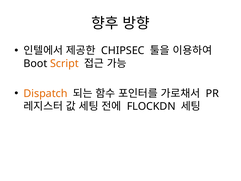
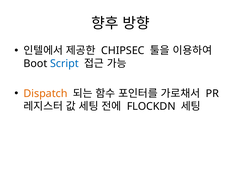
Script colour: orange -> blue
